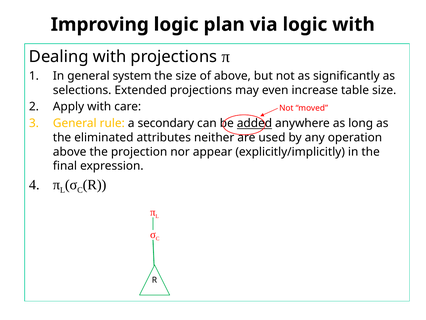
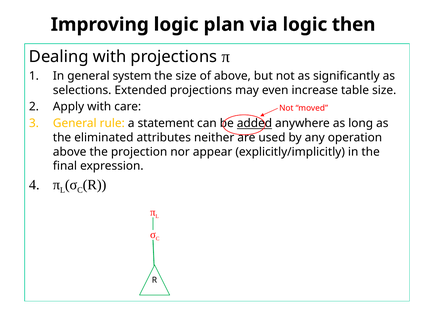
logic with: with -> then
secondary: secondary -> statement
